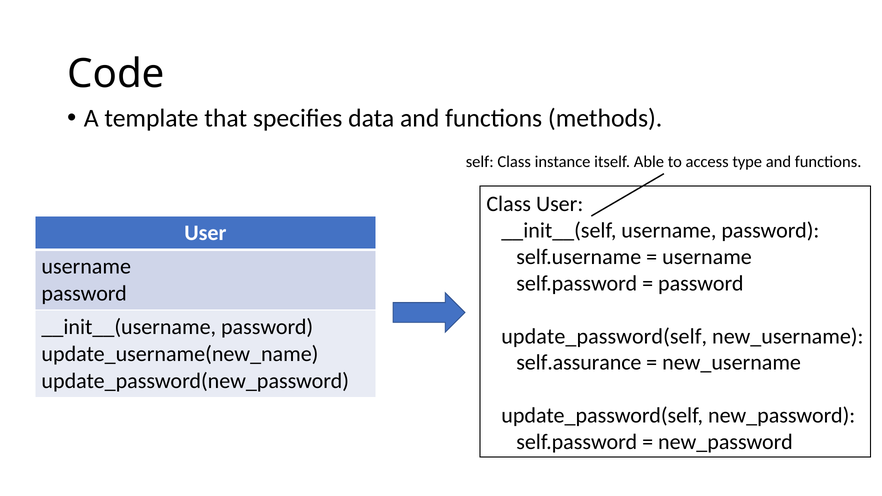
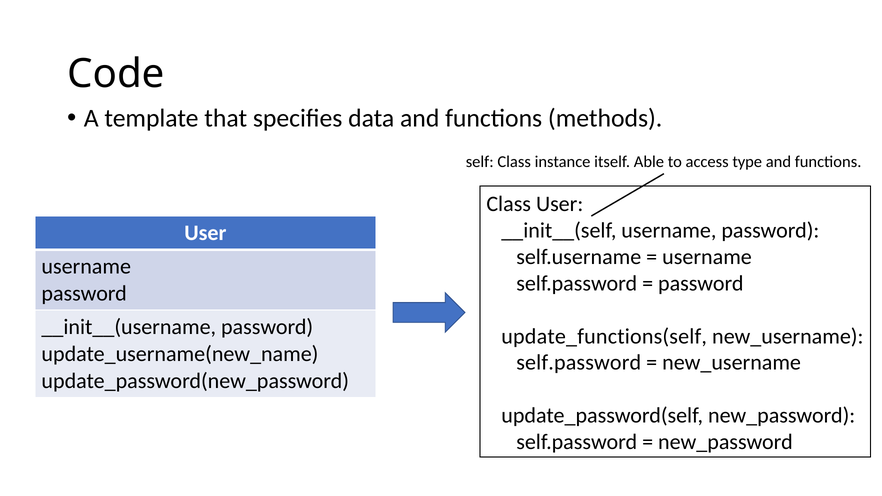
update_password(self at (604, 336): update_password(self -> update_functions(self
self.assurance at (579, 363): self.assurance -> self.password
